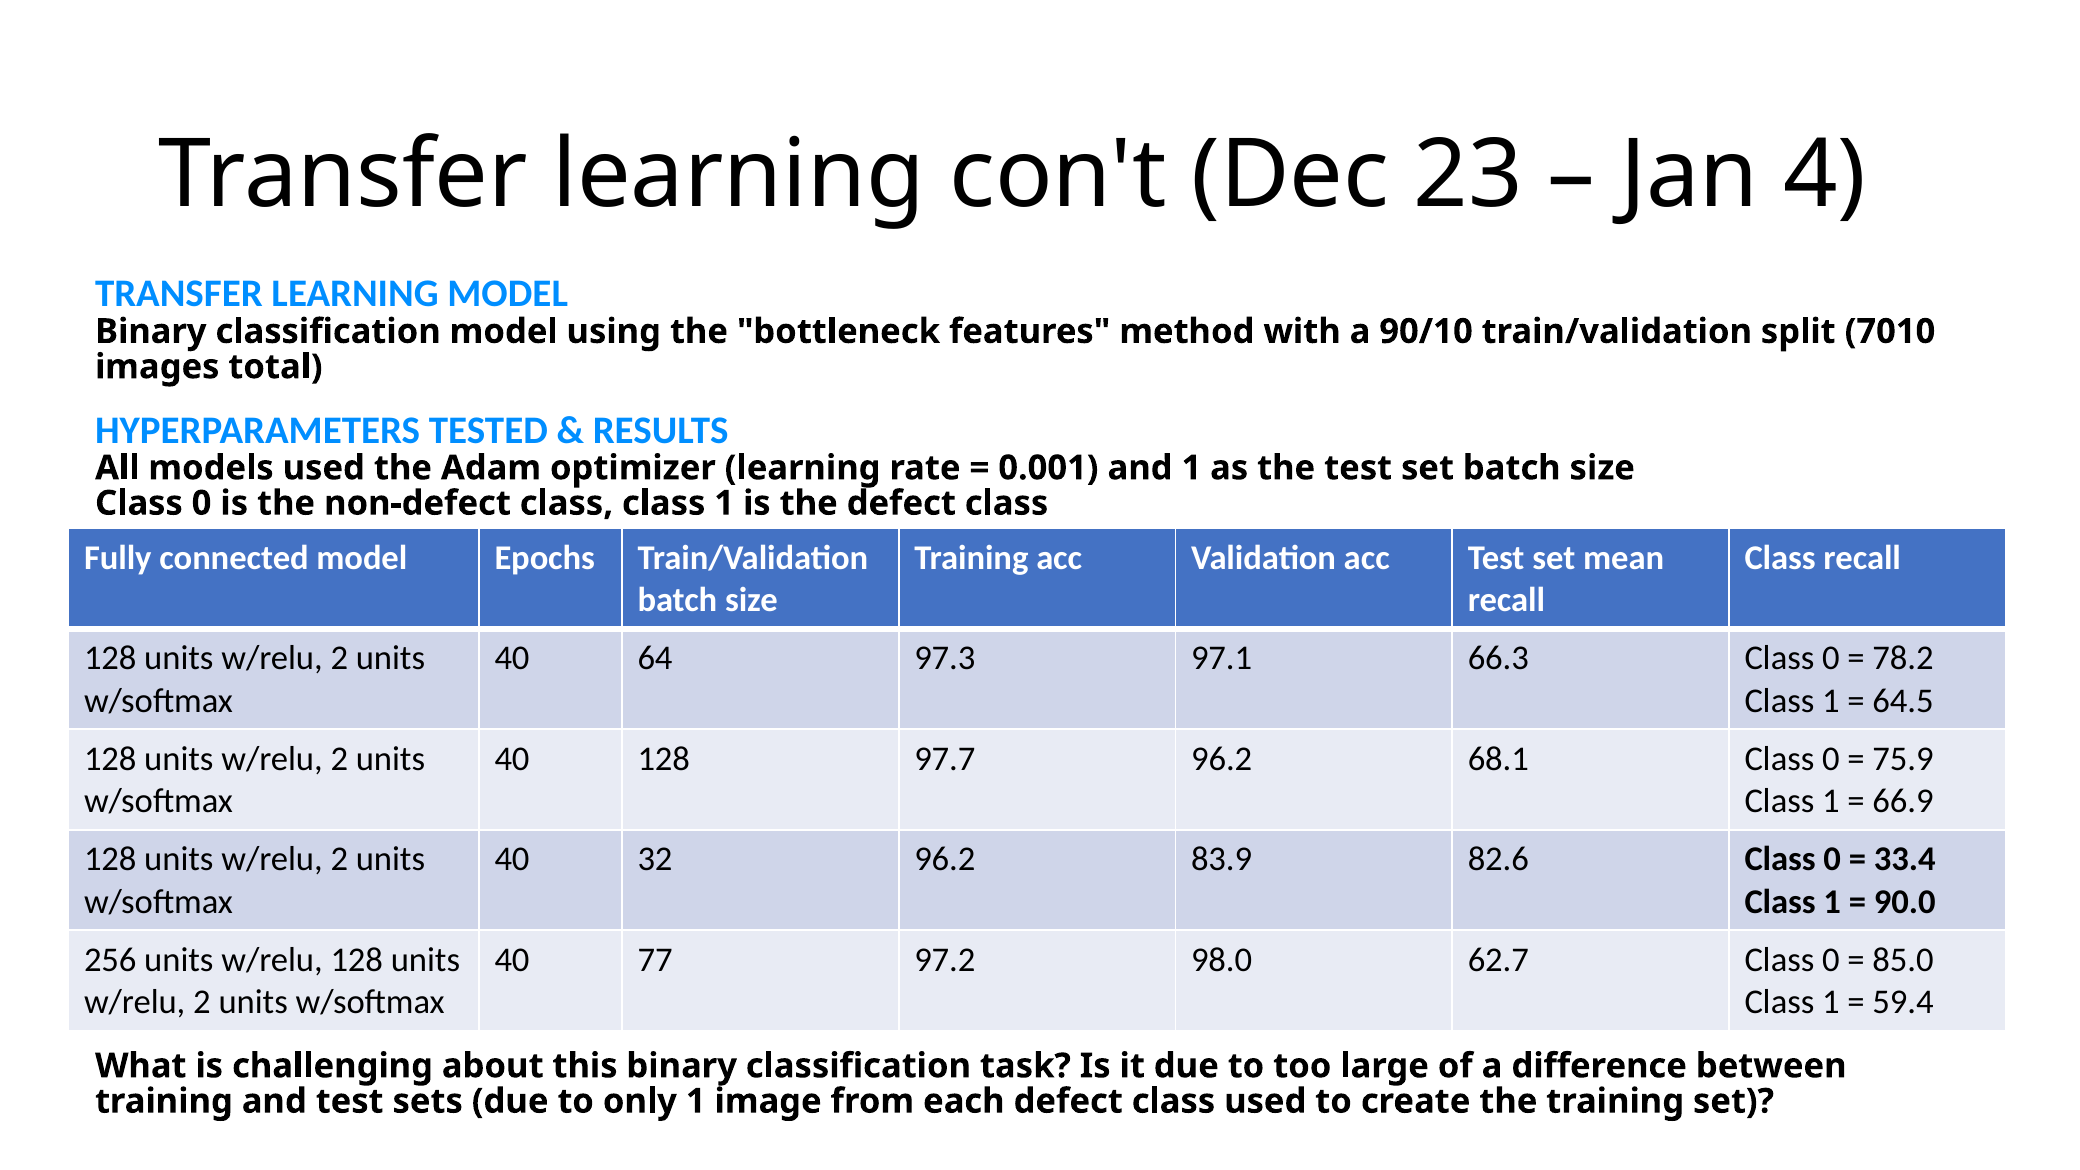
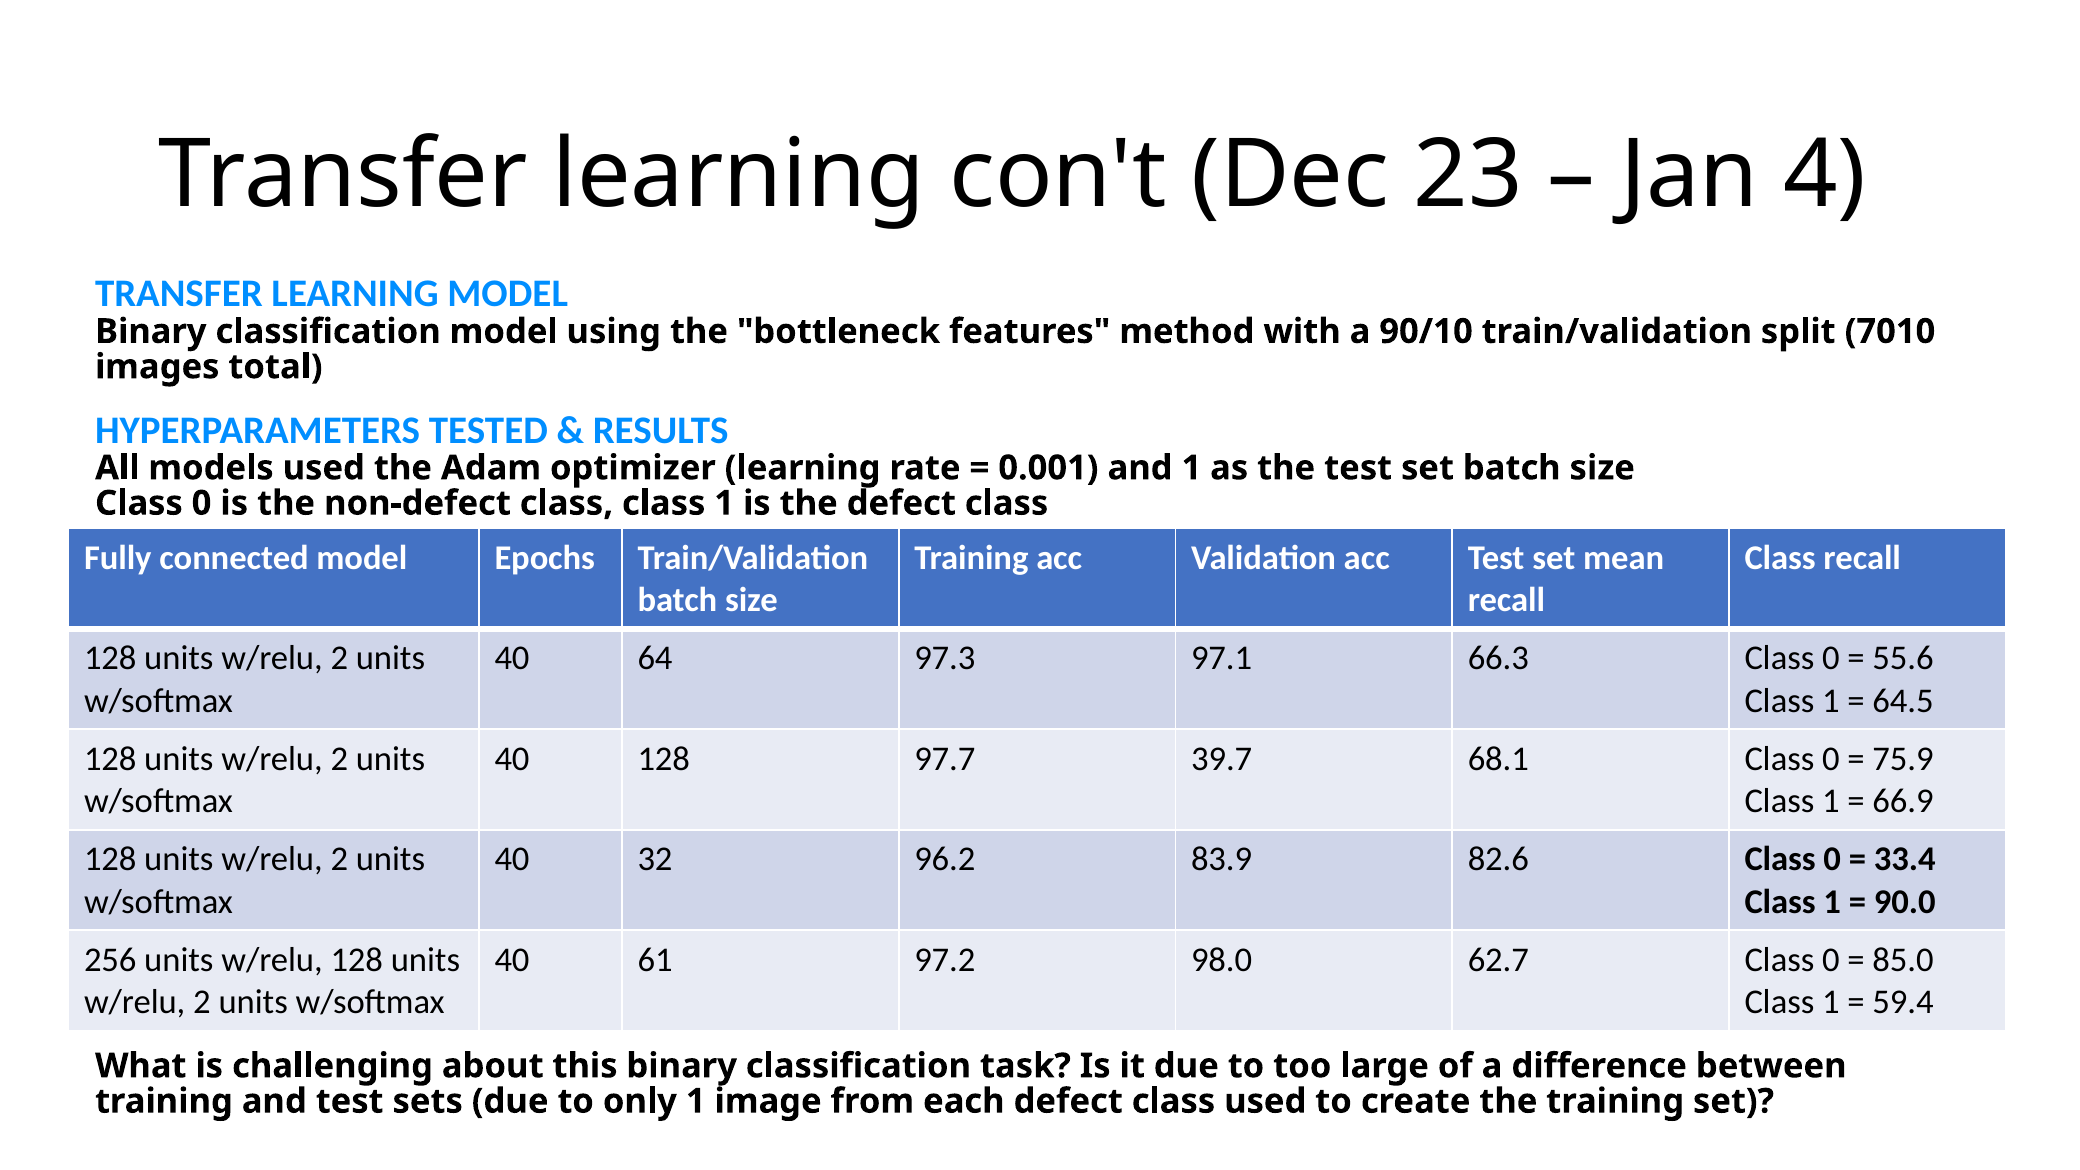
78.2: 78.2 -> 55.6
97.7 96.2: 96.2 -> 39.7
77: 77 -> 61
